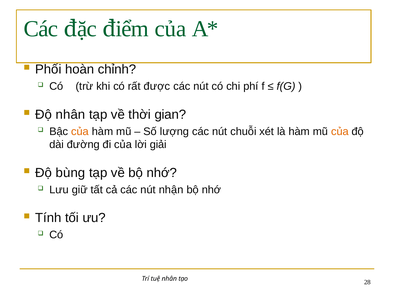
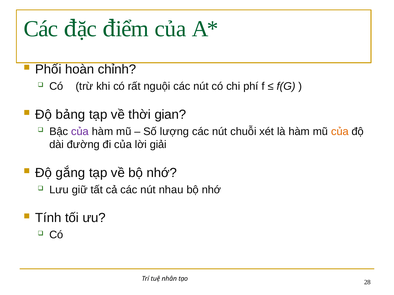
được: được -> nguội
Độ nhân: nhân -> bảng
của at (80, 132) colour: orange -> purple
bùng: bùng -> gắng
nhận: nhận -> nhau
